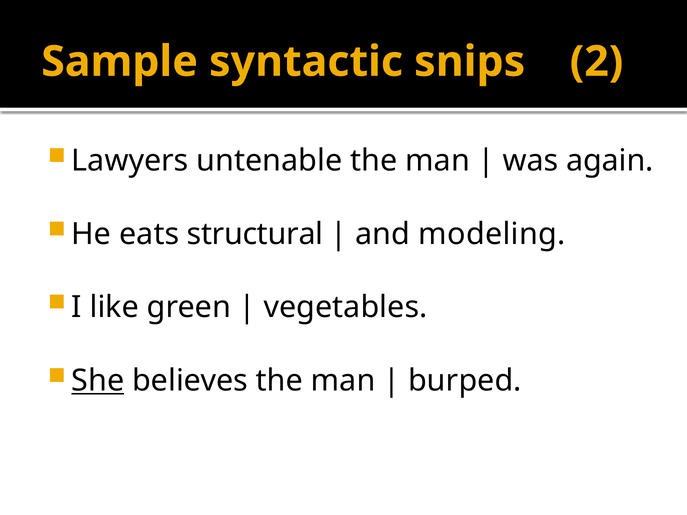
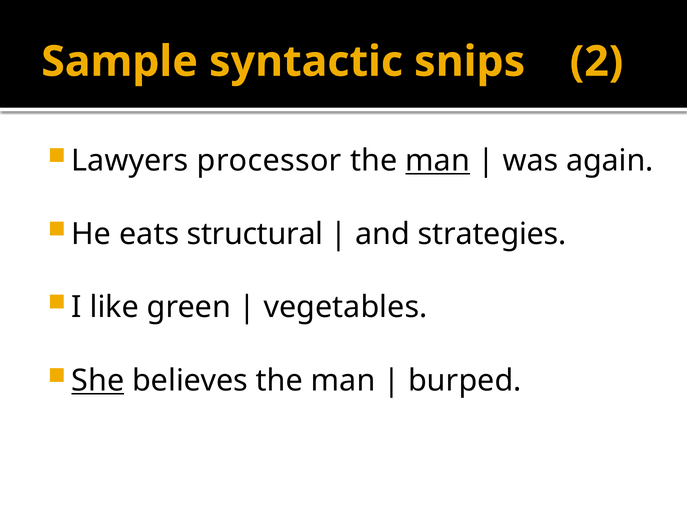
untenable: untenable -> processor
man at (438, 161) underline: none -> present
modeling: modeling -> strategies
